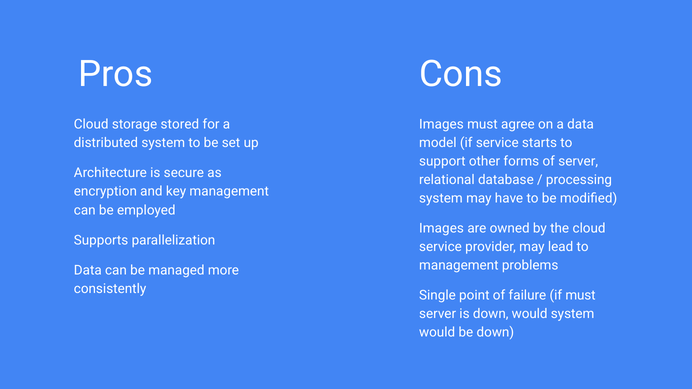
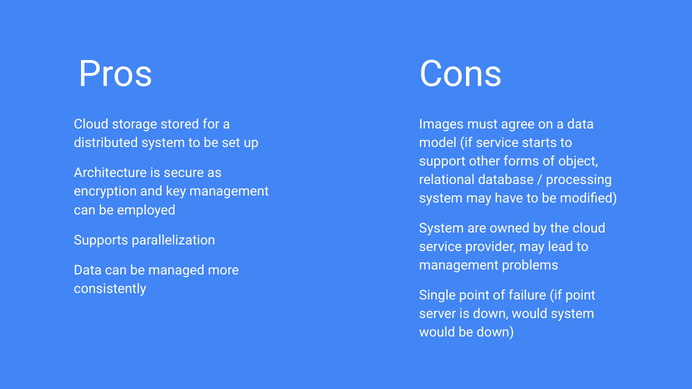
of server: server -> object
Images at (442, 228): Images -> System
if must: must -> point
